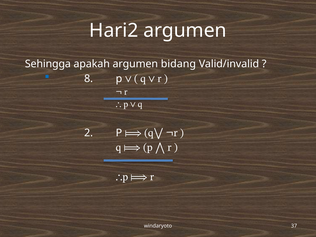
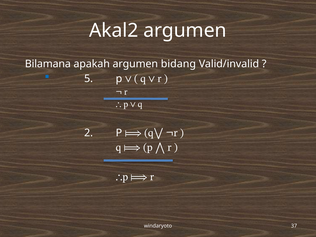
Hari2: Hari2 -> Akal2
Sehingga: Sehingga -> Bilamana
8: 8 -> 5
